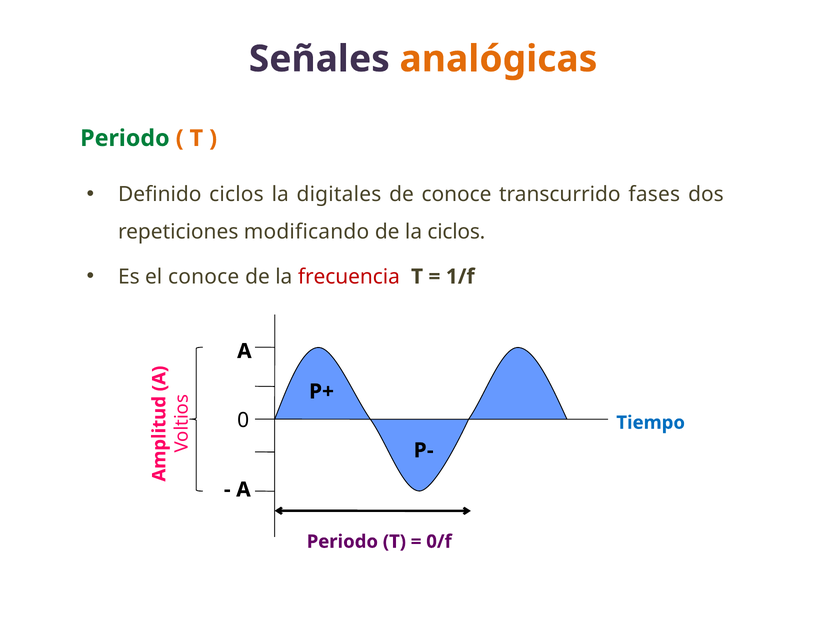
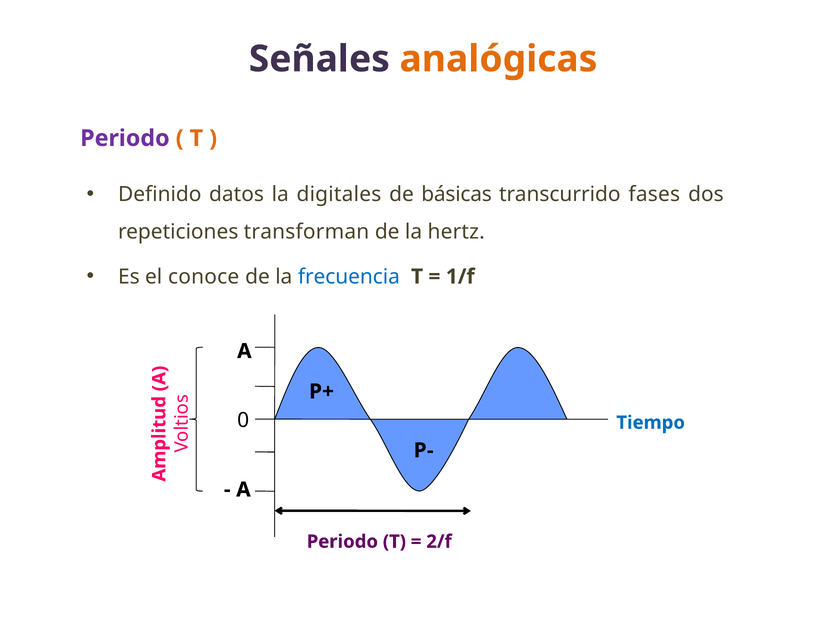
Periodo at (125, 138) colour: green -> purple
Definido ciclos: ciclos -> datos
de conoce: conoce -> básicas
modificando: modificando -> transforman
la ciclos: ciclos -> hertz
frecuencia colour: red -> blue
0/f: 0/f -> 2/f
